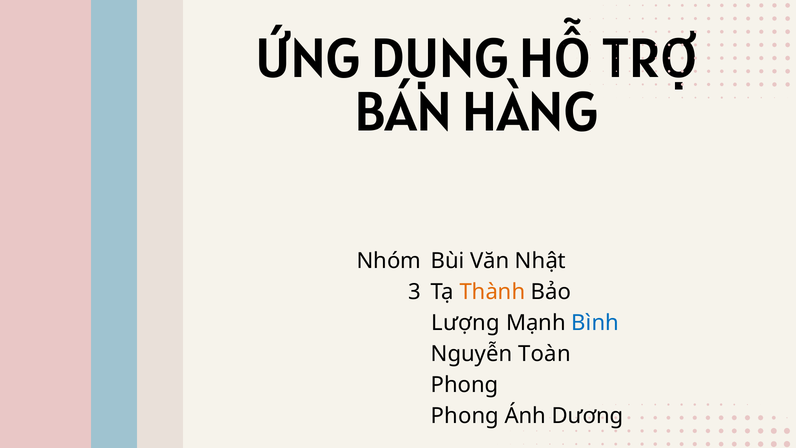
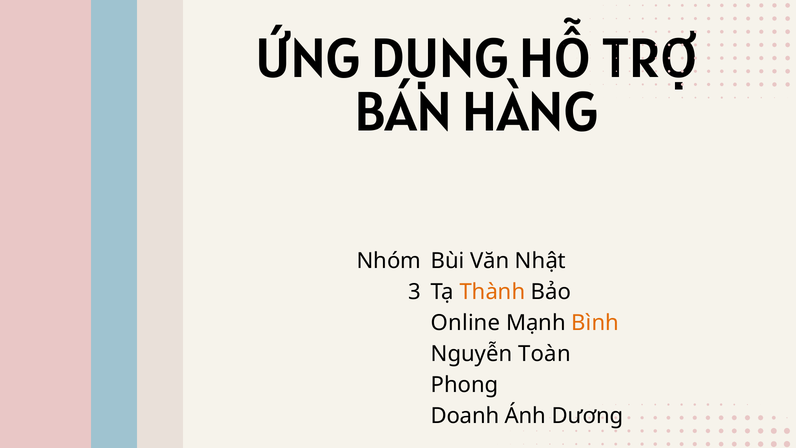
Lượng: Lượng -> Online
Bình colour: blue -> orange
Phong at (465, 416): Phong -> Doanh
